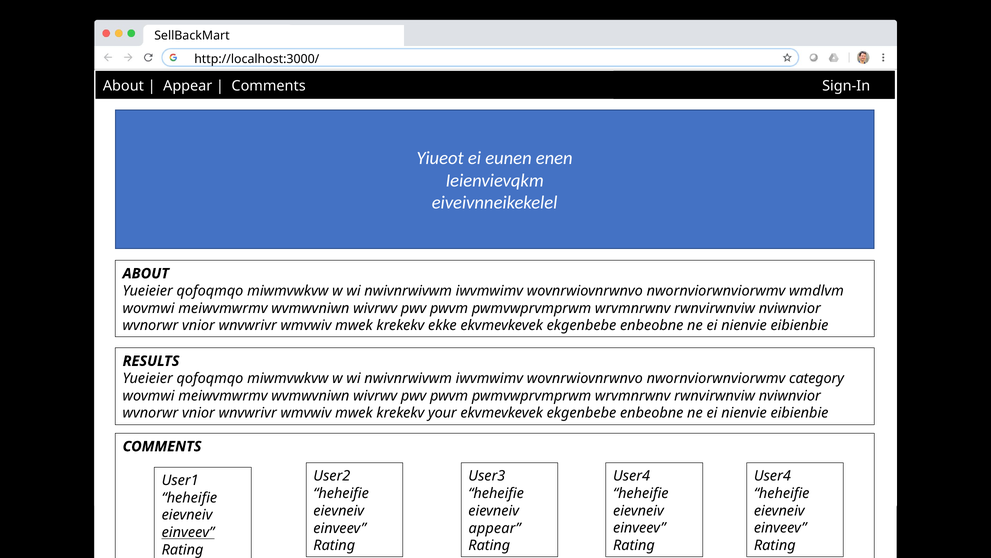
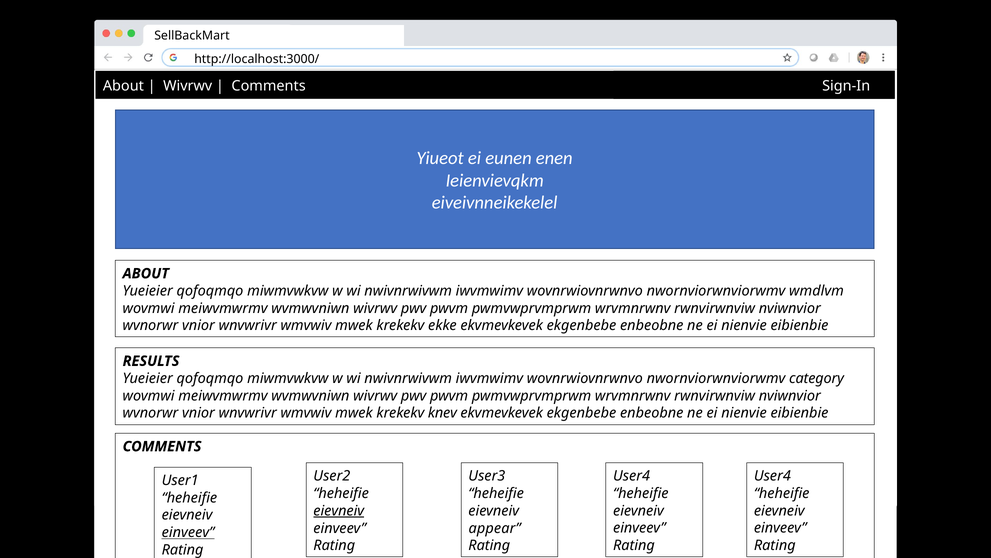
Appear at (188, 86): Appear -> Wivrwv
your: your -> knev
eievneiv at (339, 510) underline: none -> present
